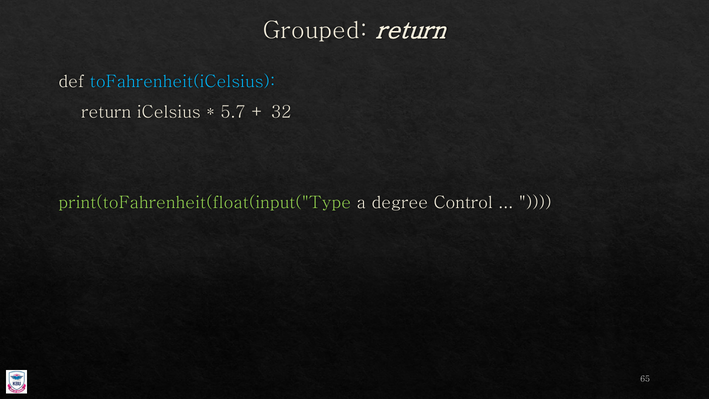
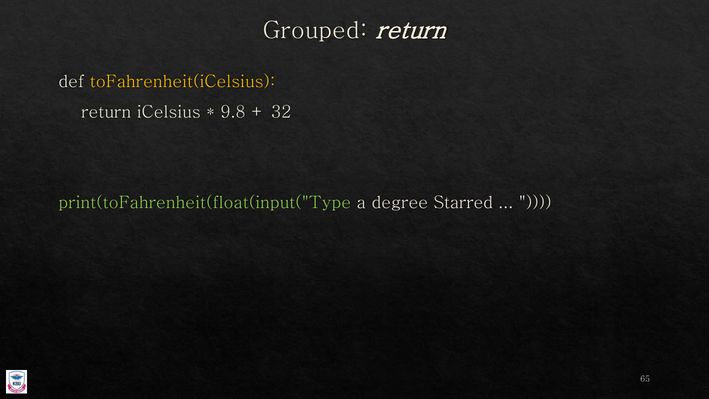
toFahrenheit(iCelsius colour: light blue -> yellow
5.7: 5.7 -> 9.8
Control: Control -> Starred
